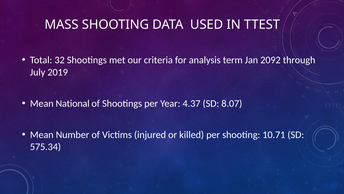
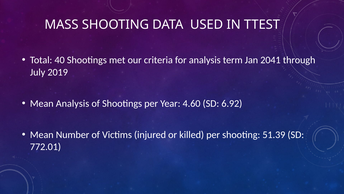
32: 32 -> 40
2092: 2092 -> 2041
Mean National: National -> Analysis
4.37: 4.37 -> 4.60
8.07: 8.07 -> 6.92
10.71: 10.71 -> 51.39
575.34: 575.34 -> 772.01
